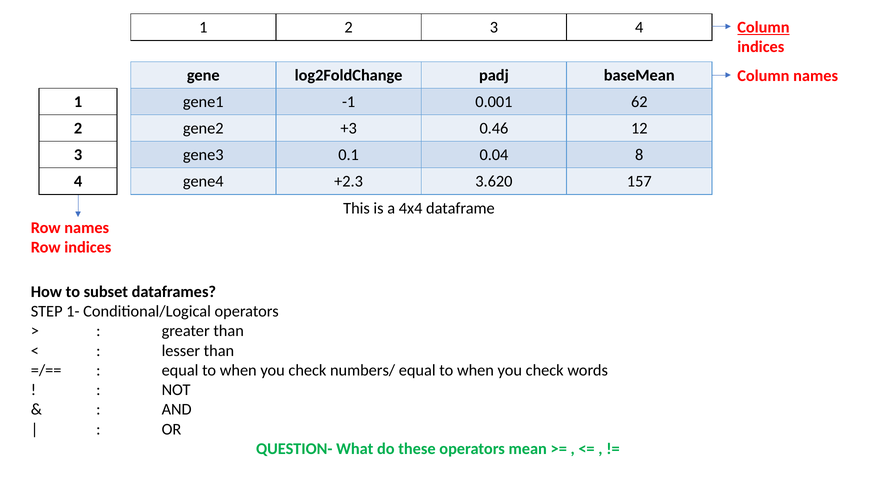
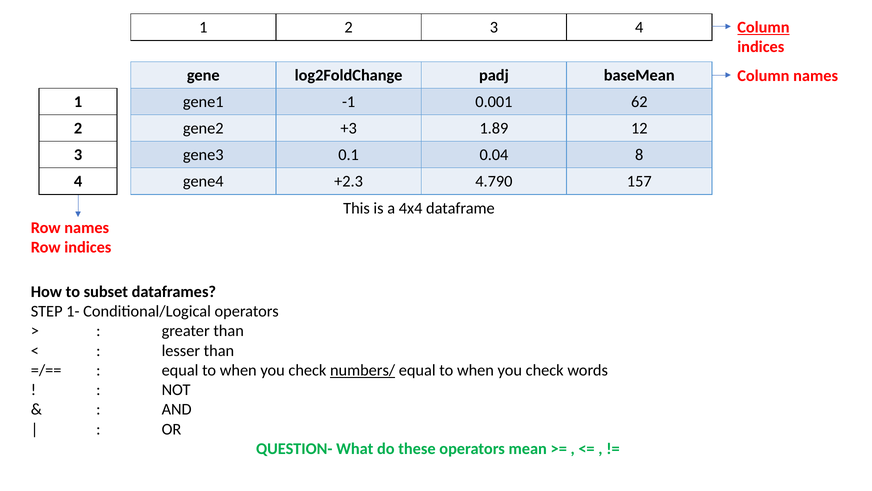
0.46: 0.46 -> 1.89
3.620: 3.620 -> 4.790
numbers/ underline: none -> present
